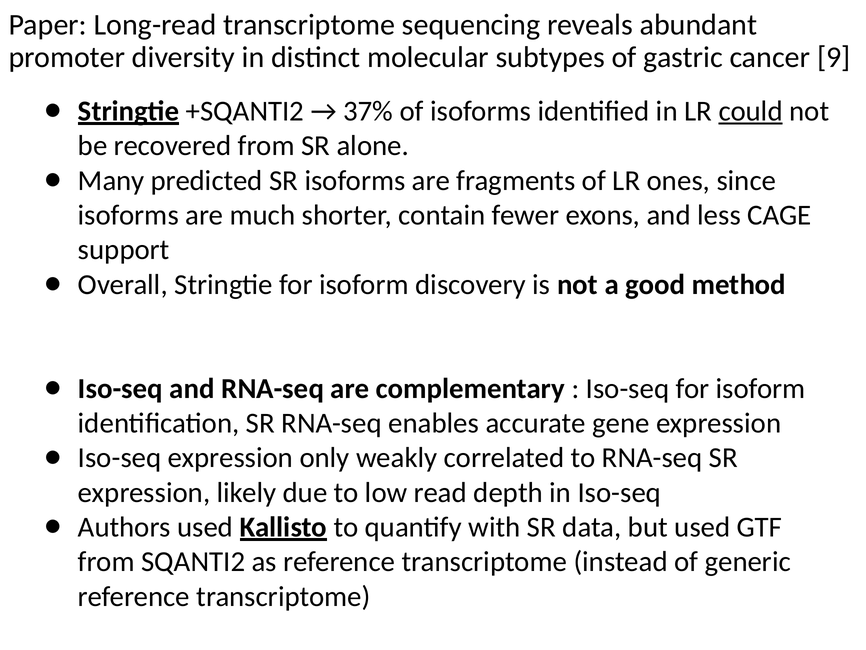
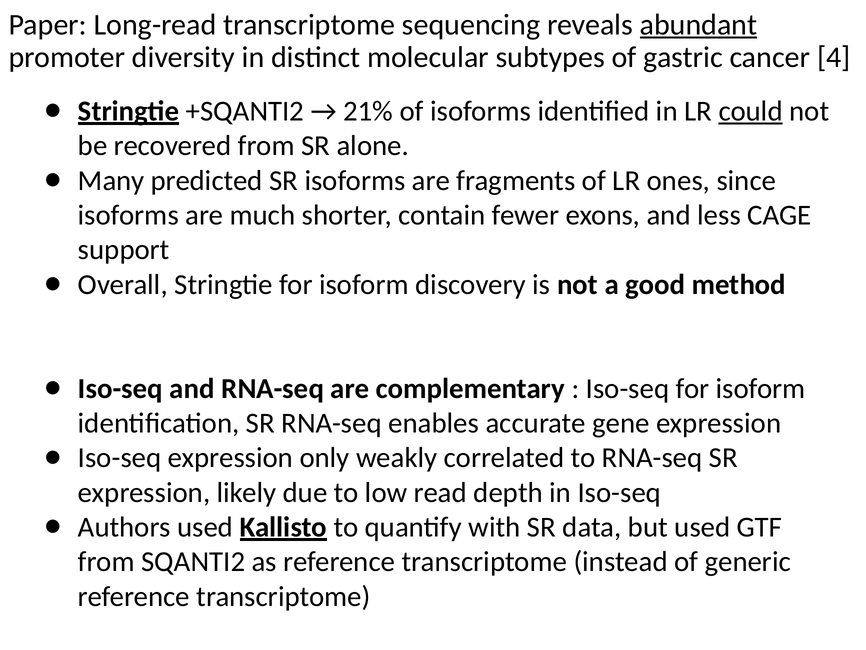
abundant underline: none -> present
9: 9 -> 4
37%: 37% -> 21%
